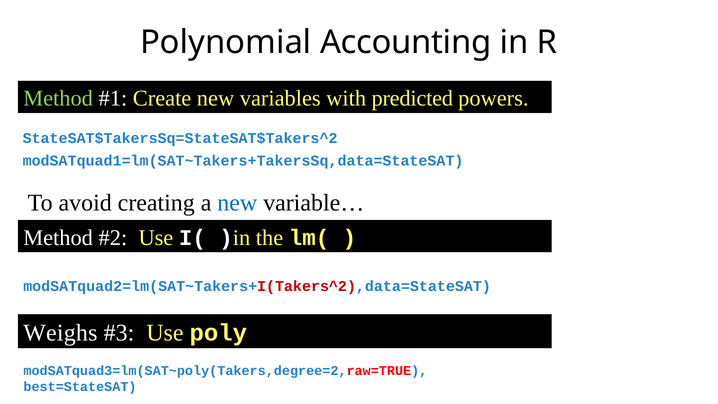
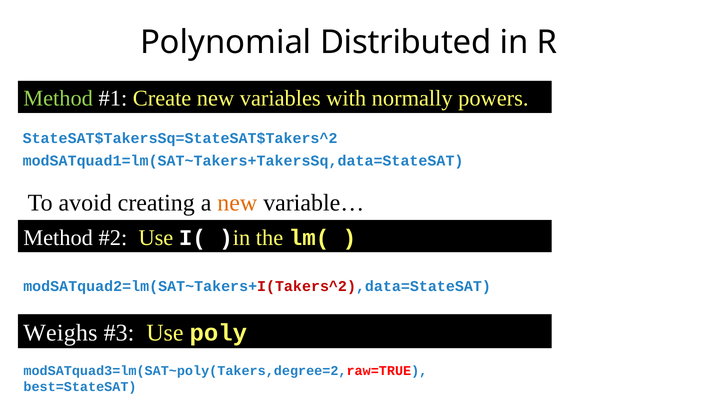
Accounting: Accounting -> Distributed
predicted: predicted -> normally
new at (237, 203) colour: blue -> orange
